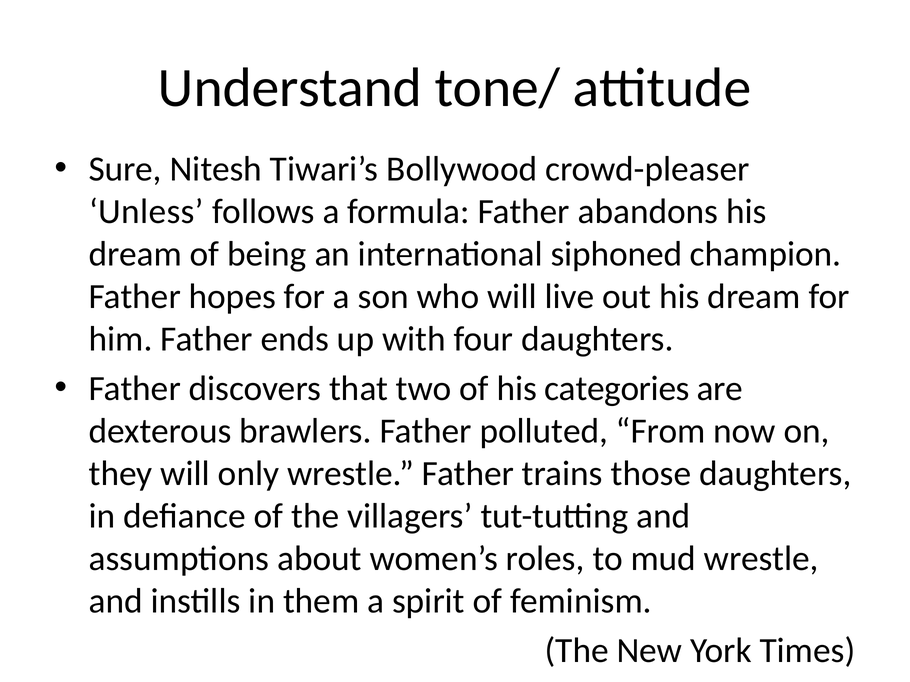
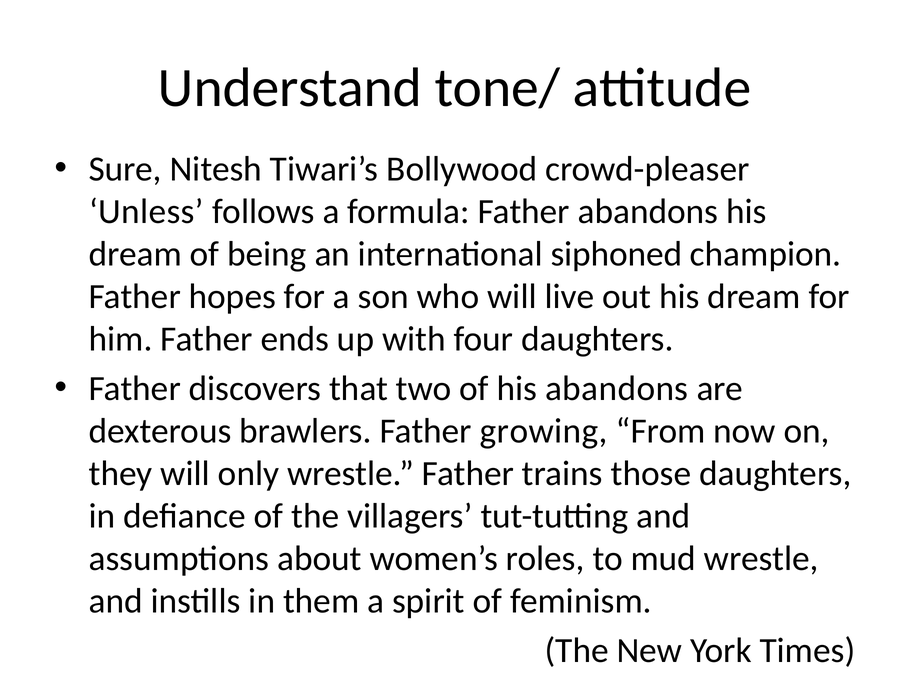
his categories: categories -> abandons
polluted: polluted -> growing
